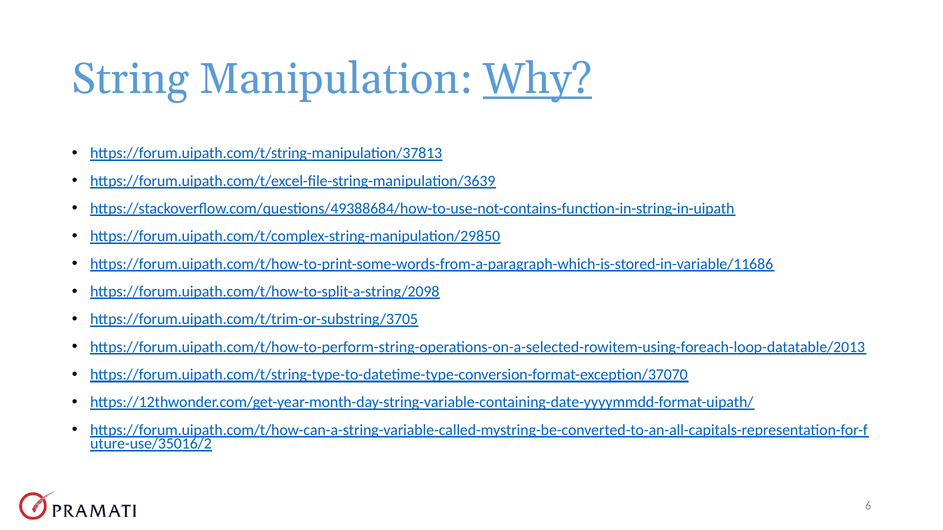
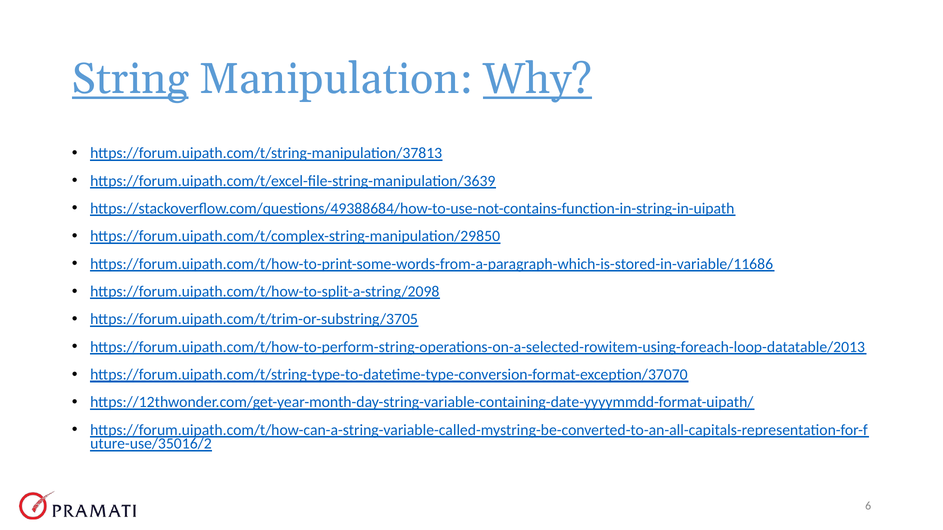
String underline: none -> present
